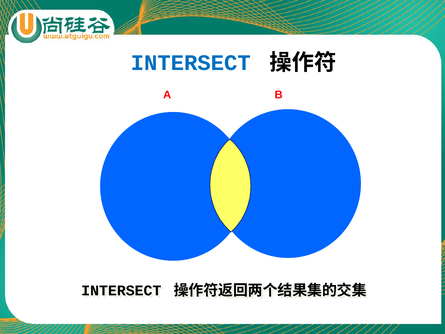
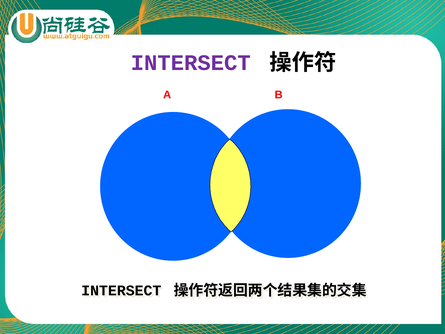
INTERSECT at (191, 63) colour: blue -> purple
